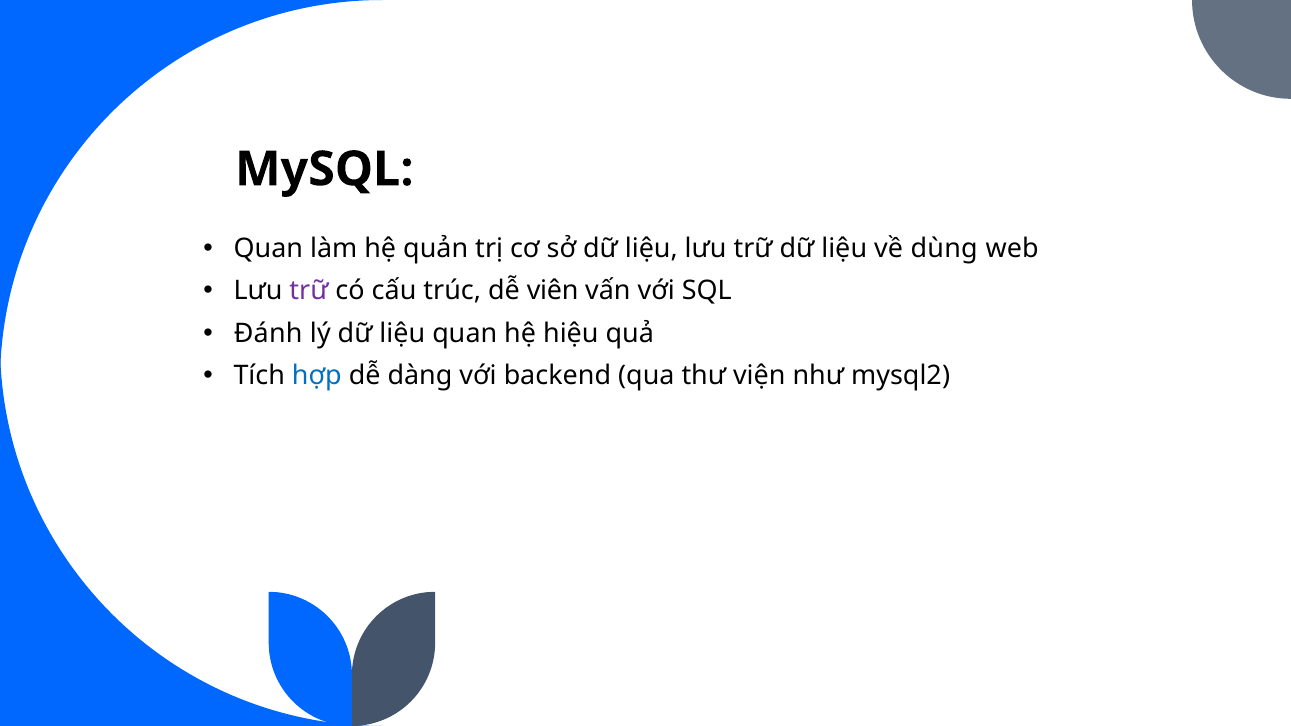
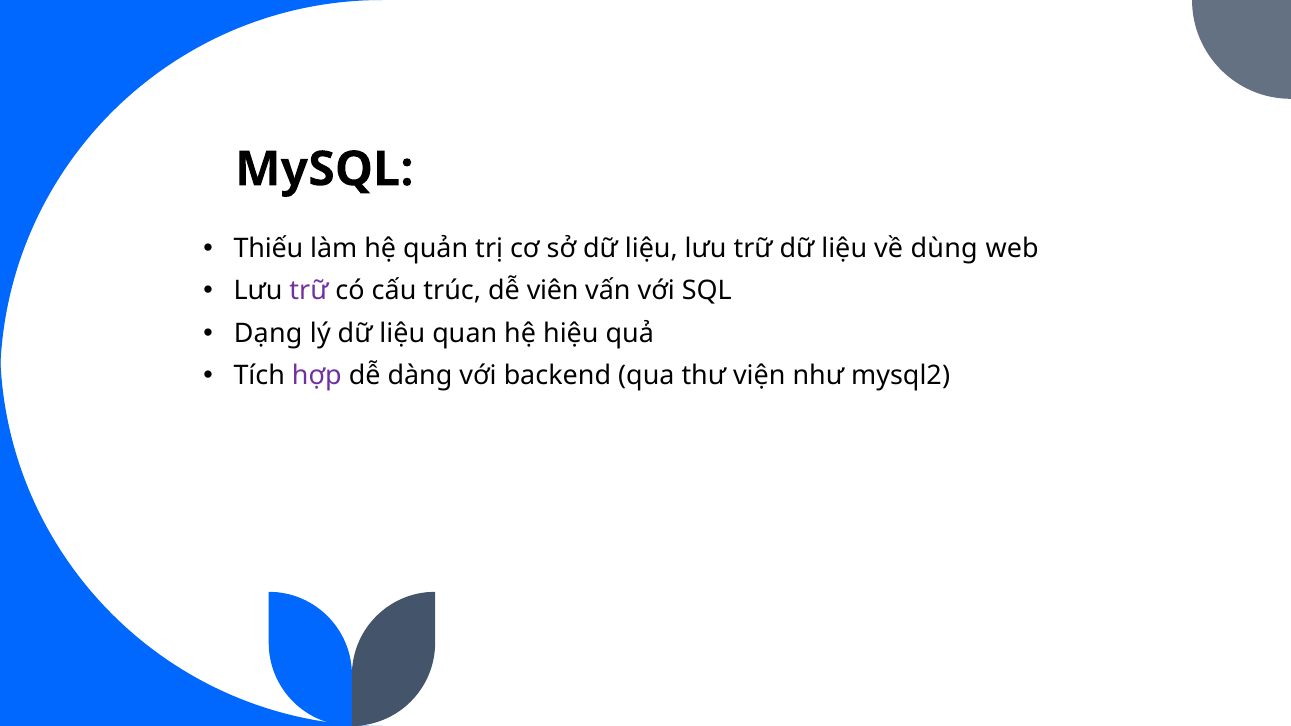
Quan at (268, 249): Quan -> Thiếu
Đánh: Đánh -> Dạng
hợp colour: blue -> purple
